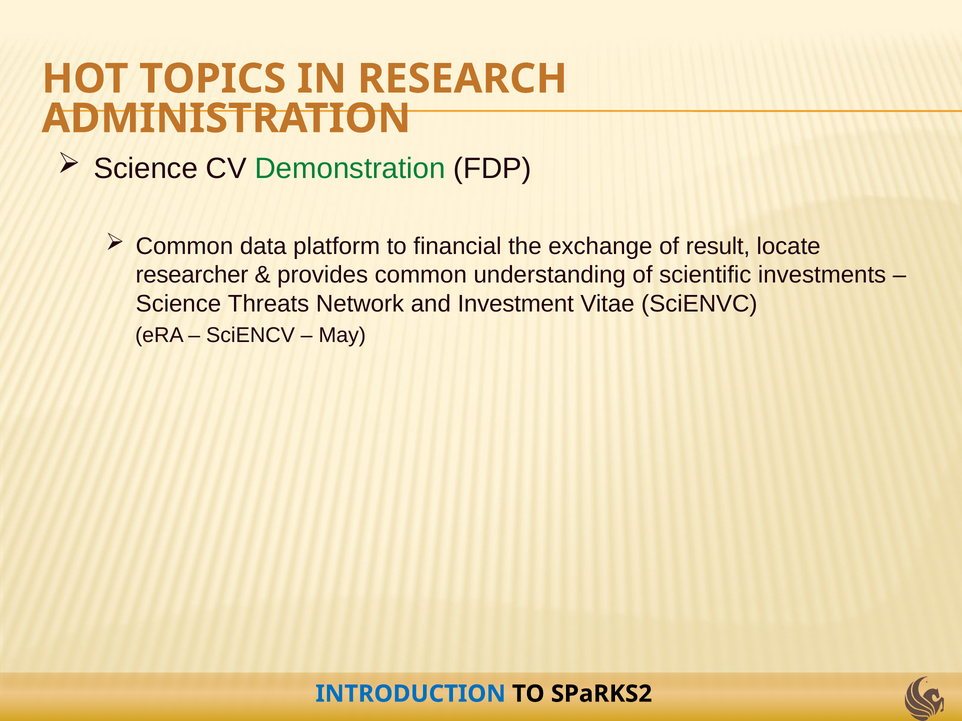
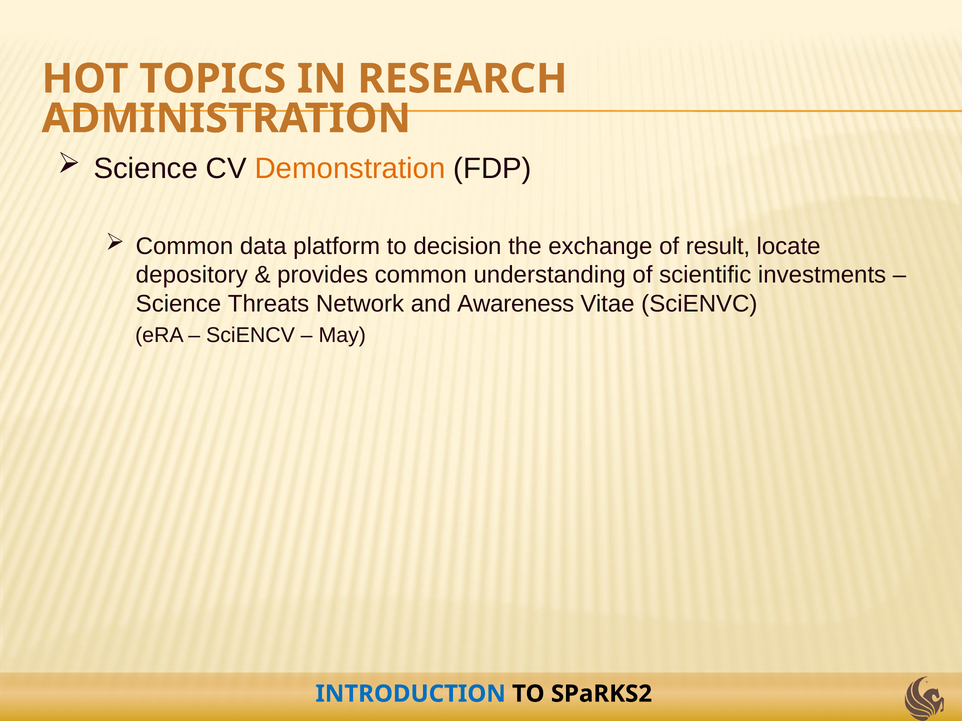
Demonstration colour: green -> orange
financial: financial -> decision
researcher: researcher -> depository
Investment: Investment -> Awareness
